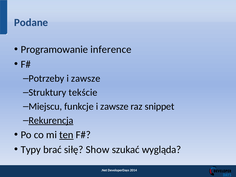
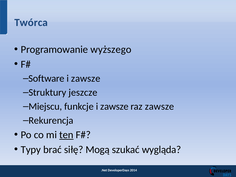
Podane: Podane -> Twórca
inference: inference -> wyższego
Potrzeby: Potrzeby -> Software
tekście: tekście -> jeszcze
raz snippet: snippet -> zawsze
Rekurencja underline: present -> none
Show: Show -> Mogą
